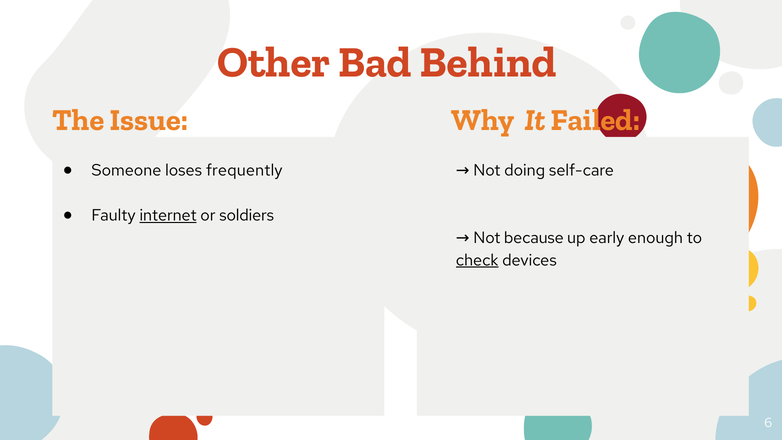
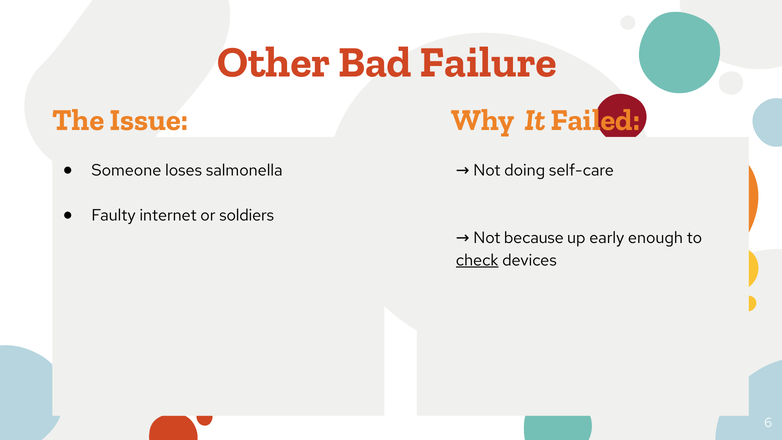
Behind: Behind -> Failure
frequently: frequently -> salmonella
internet underline: present -> none
